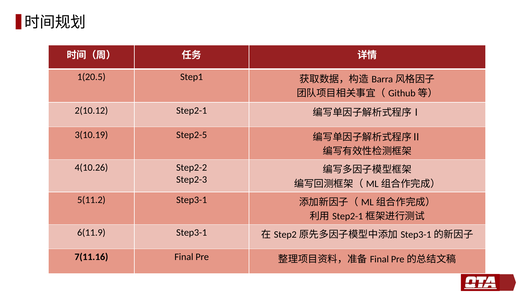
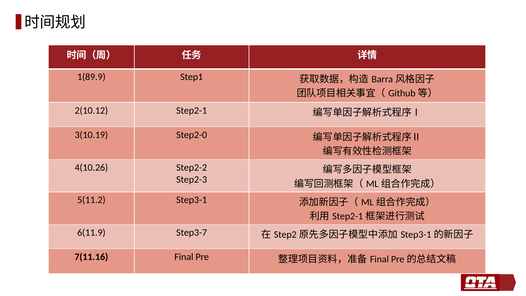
1(20.5: 1(20.5 -> 1(89.9
Step2-5: Step2-5 -> Step2-0
6(11.9 Step3-1: Step3-1 -> Step3-7
